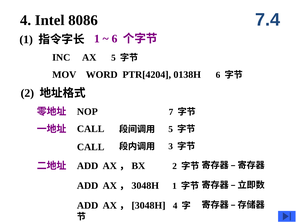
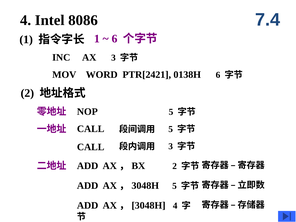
AX 5: 5 -> 3
PTR[4204: PTR[4204 -> PTR[2421
NOP 7: 7 -> 5
AX，3048H 1: 1 -> 5
